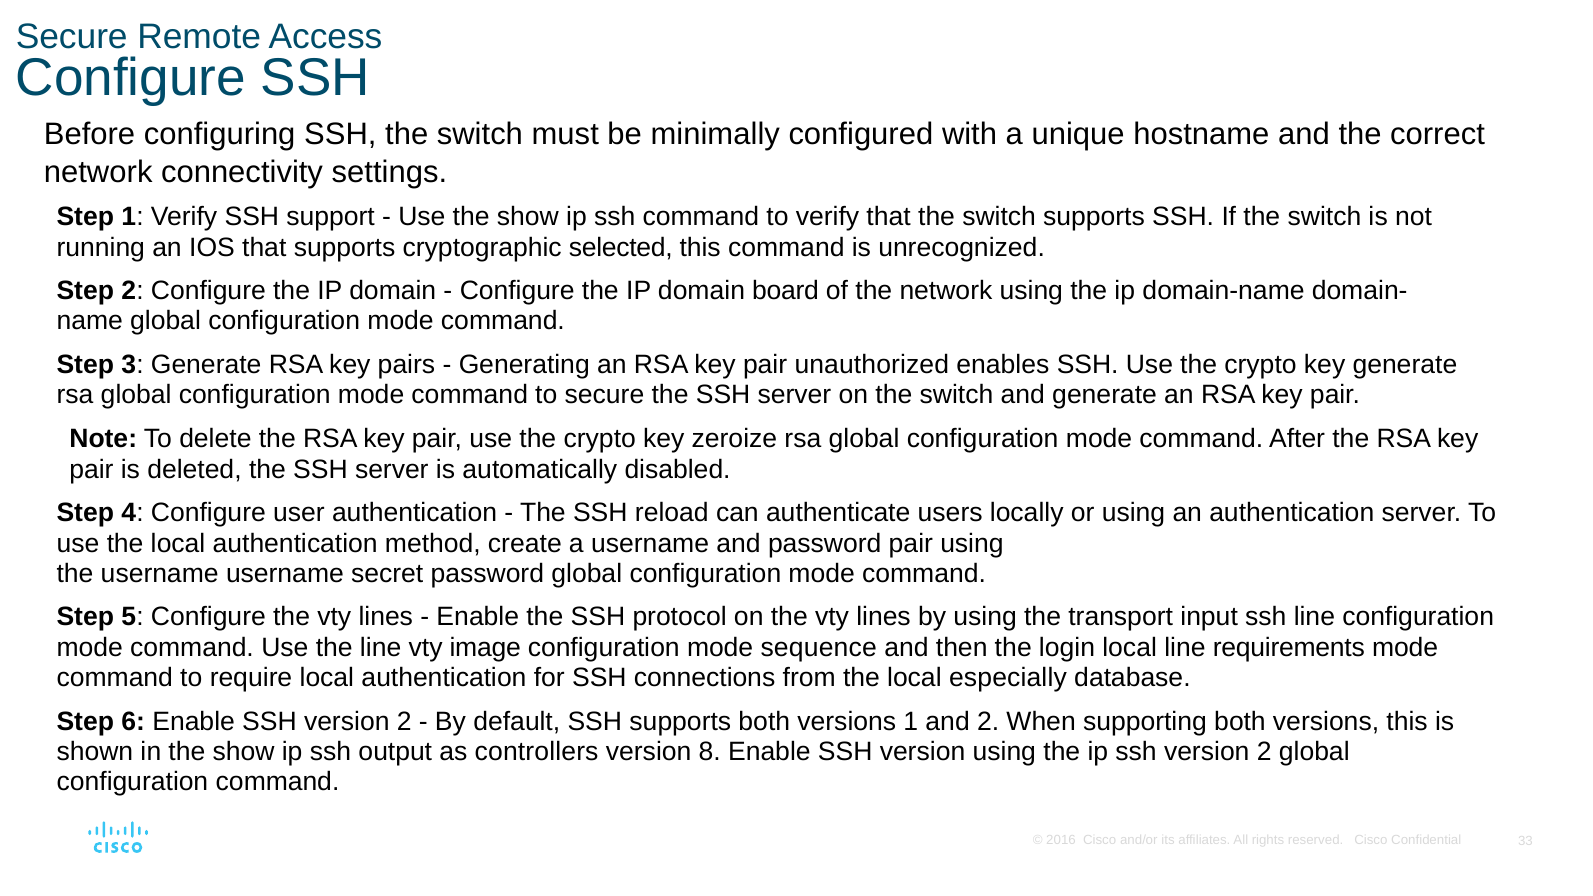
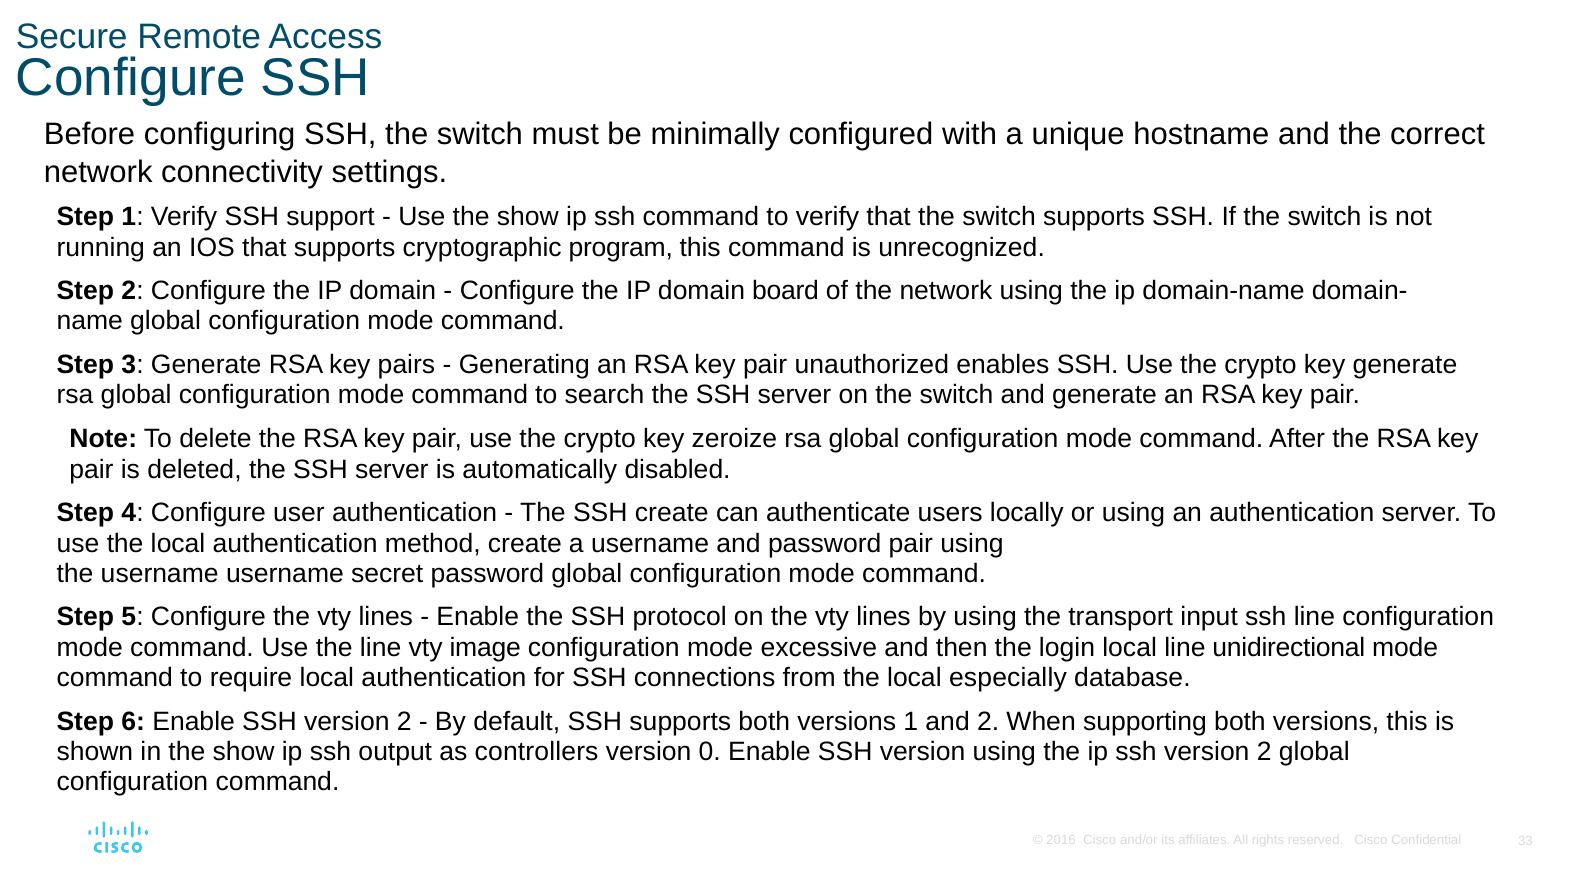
selected: selected -> program
to secure: secure -> search
SSH reload: reload -> create
sequence: sequence -> excessive
requirements: requirements -> unidirectional
8: 8 -> 0
